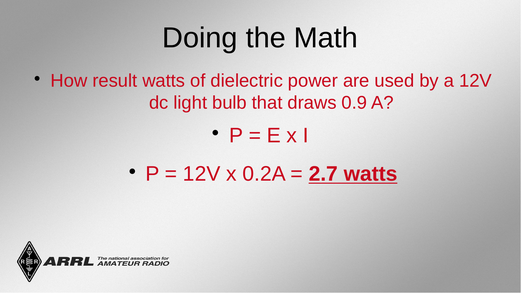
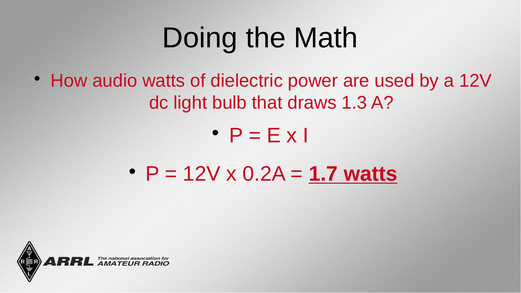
result: result -> audio
0.9: 0.9 -> 1.3
2.7: 2.7 -> 1.7
